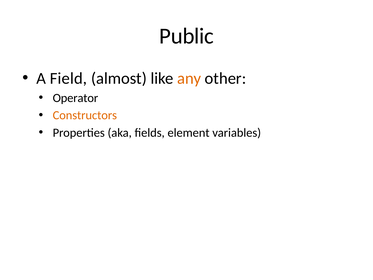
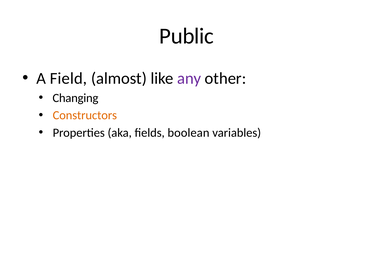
any colour: orange -> purple
Operator: Operator -> Changing
element: element -> boolean
